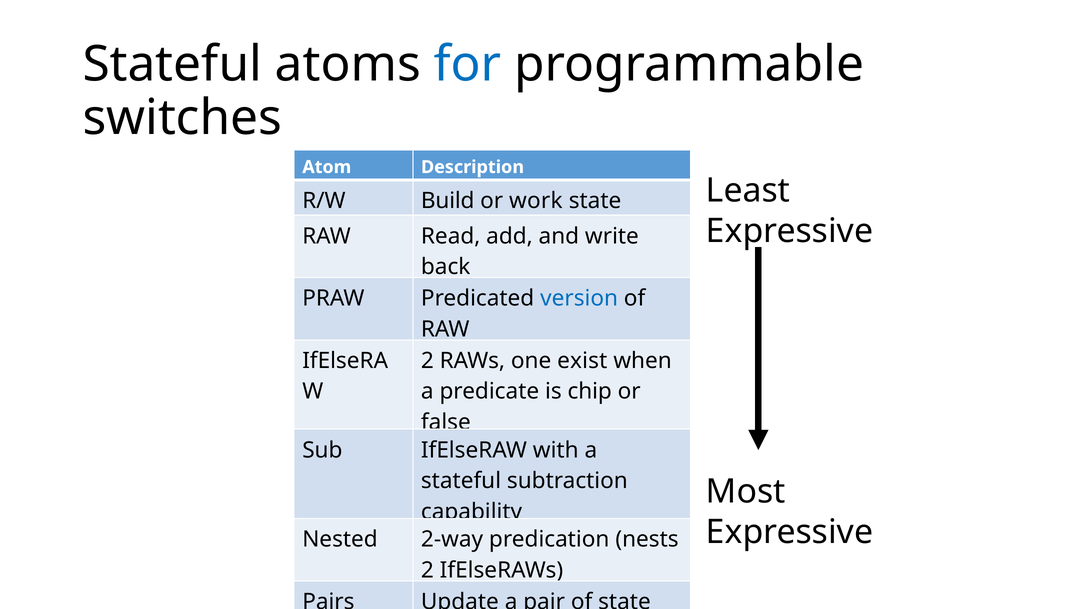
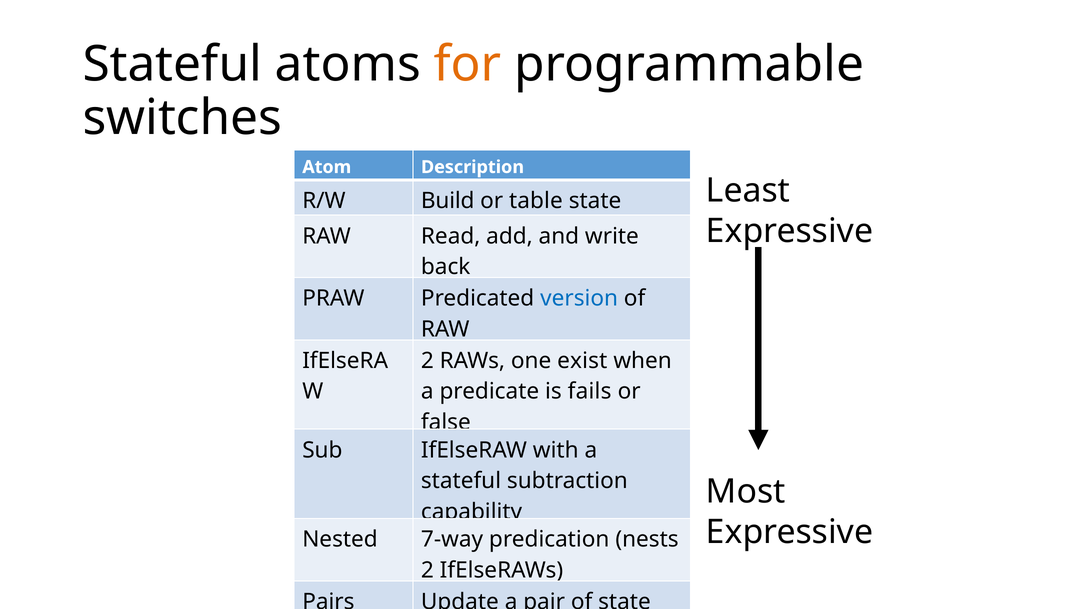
for colour: blue -> orange
work: work -> table
chip: chip -> fails
2-way: 2-way -> 7-way
